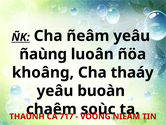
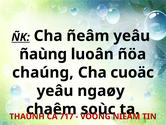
khoâng: khoâng -> chaúng
thaáy: thaáy -> cuoäc
buoàn: buoàn -> ngaøy
